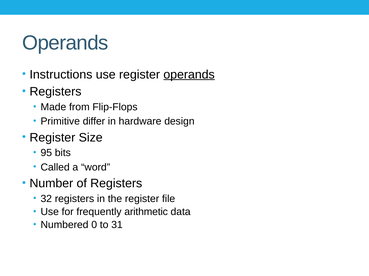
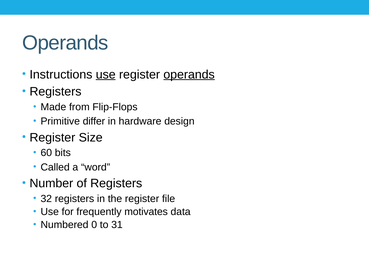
use at (106, 75) underline: none -> present
95: 95 -> 60
arithmetic: arithmetic -> motivates
